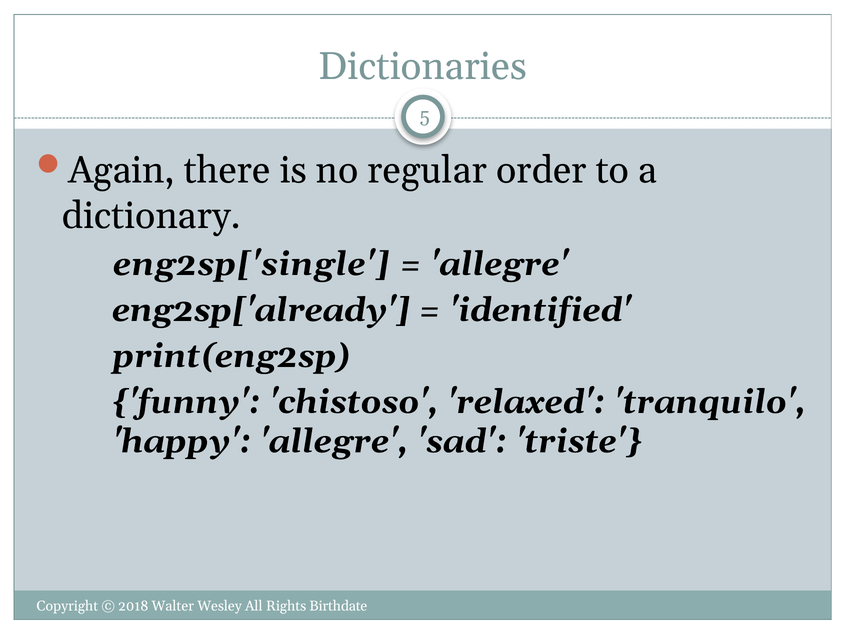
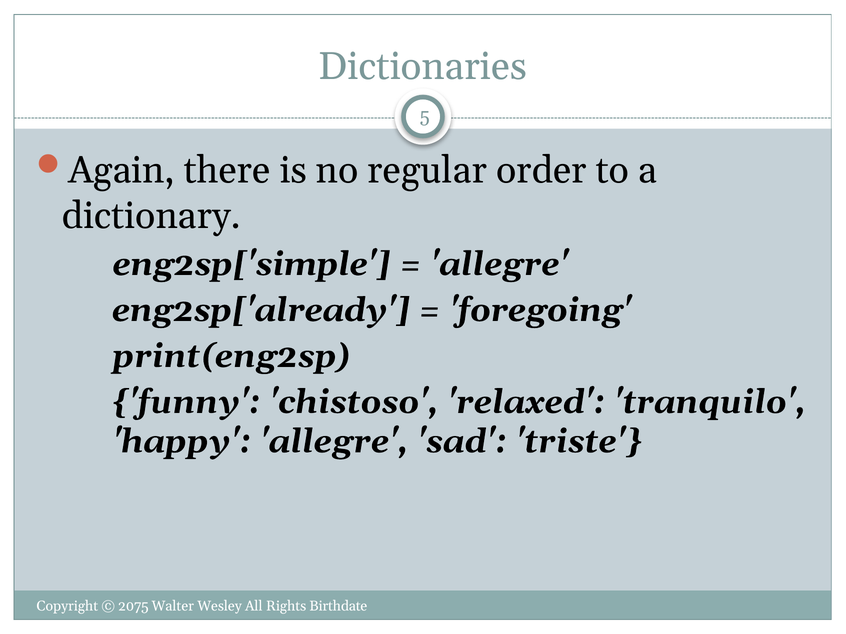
eng2sp['single: eng2sp['single -> eng2sp['simple
identified: identified -> foregoing
2018: 2018 -> 2075
